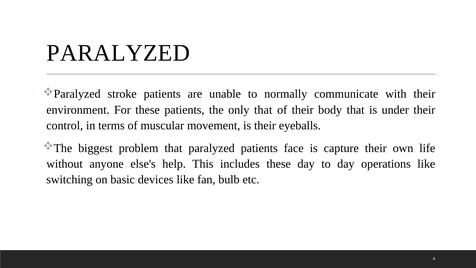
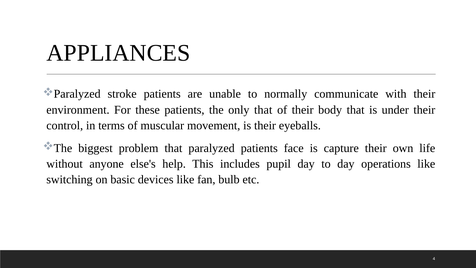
PARALYZED at (118, 53): PARALYZED -> APPLIANCES
includes these: these -> pupil
